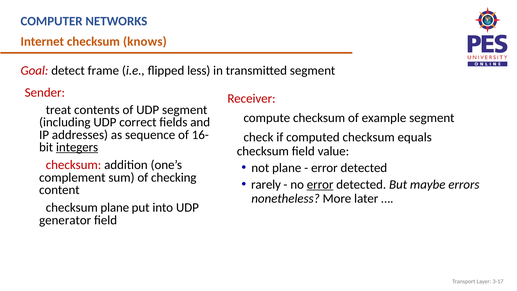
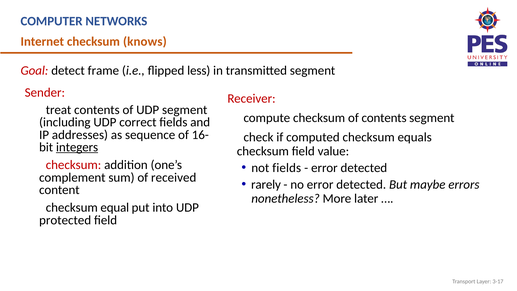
of example: example -> contents
not plane: plane -> fields
checking: checking -> received
error at (320, 184) underline: present -> none
plane at (115, 208): plane -> equal
generator: generator -> protected
